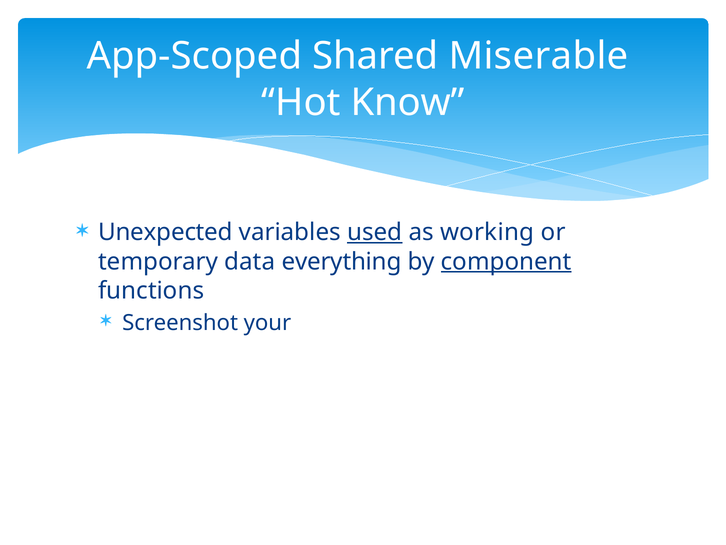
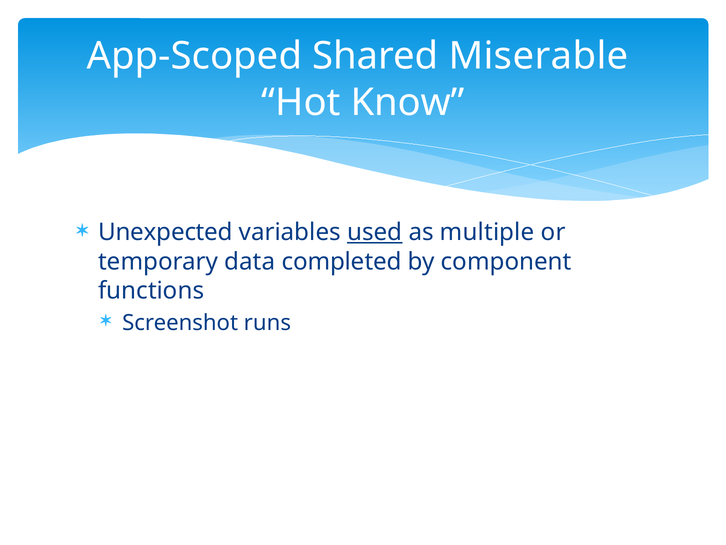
working: working -> multiple
everything: everything -> completed
component underline: present -> none
your: your -> runs
